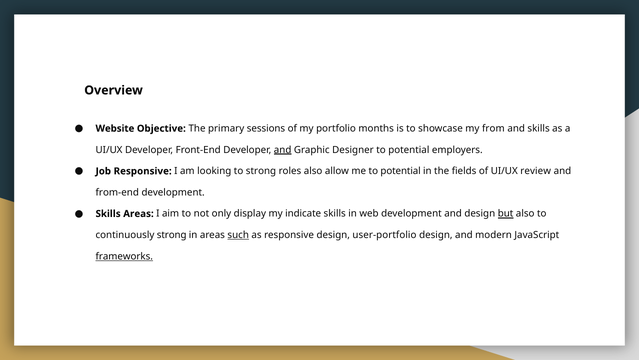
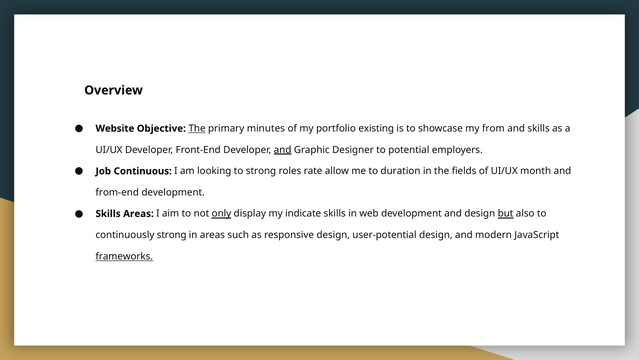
The at (197, 128) underline: none -> present
sessions: sessions -> minutes
months: months -> existing
Job Responsive: Responsive -> Continuous
roles also: also -> rate
me to potential: potential -> duration
review: review -> month
only underline: none -> present
such underline: present -> none
user-portfolio: user-portfolio -> user-potential
